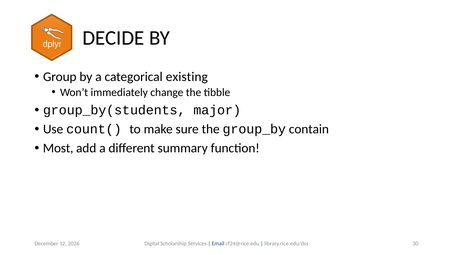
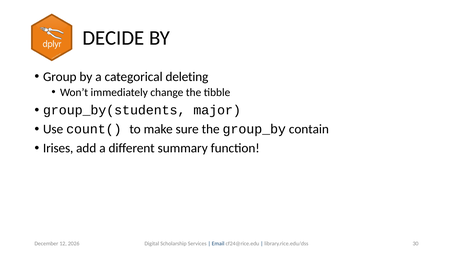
existing: existing -> deleting
Most: Most -> Irises
